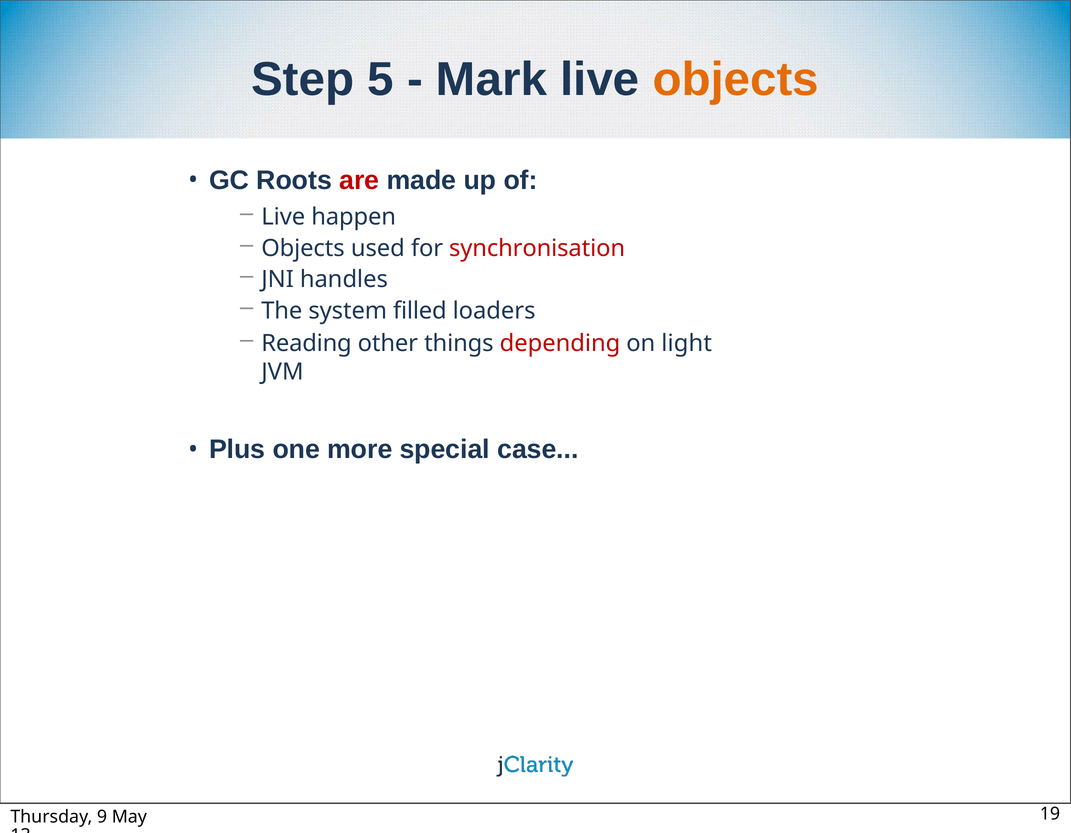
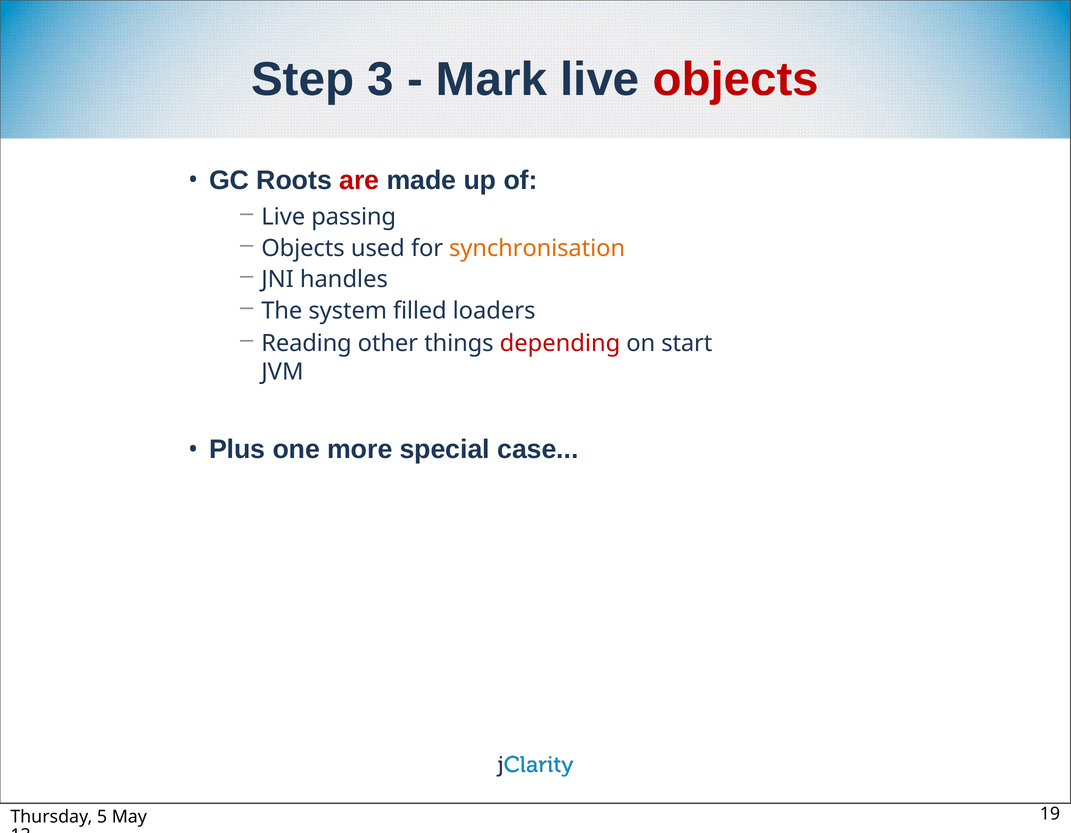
5: 5 -> 3
objects at (736, 80) colour: orange -> red
happen: happen -> passing
synchronisation colour: red -> orange
light: light -> start
9: 9 -> 5
